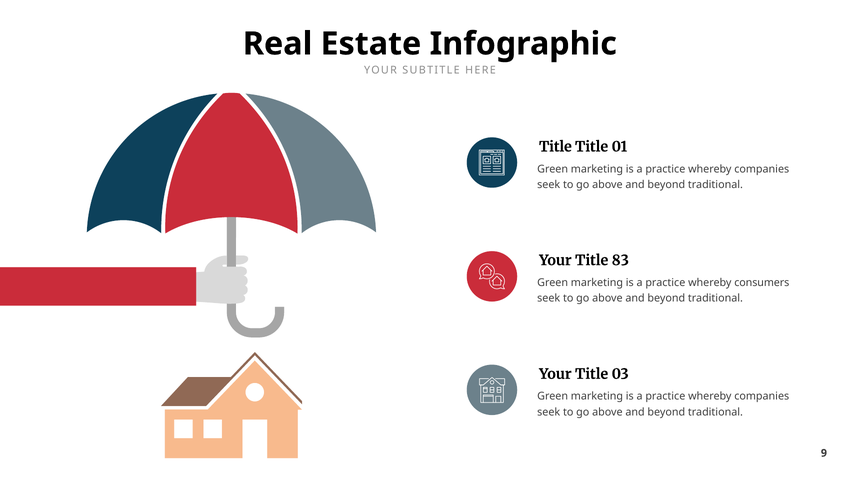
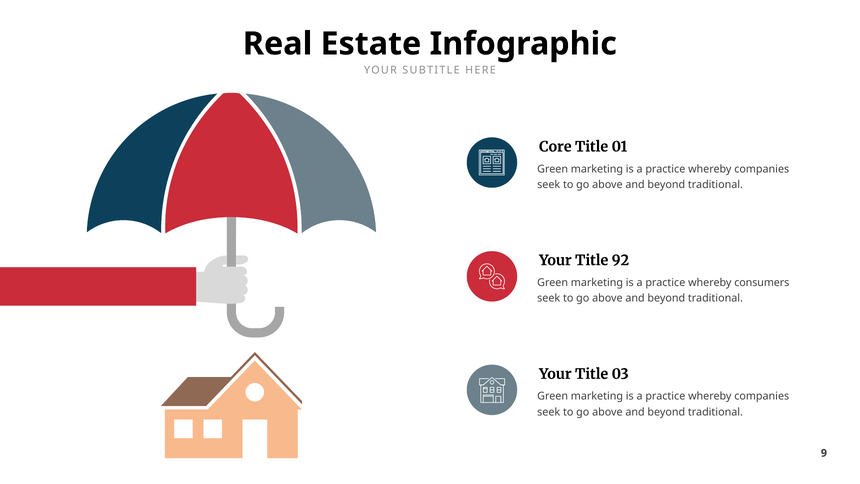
Title at (555, 147): Title -> Core
83: 83 -> 92
